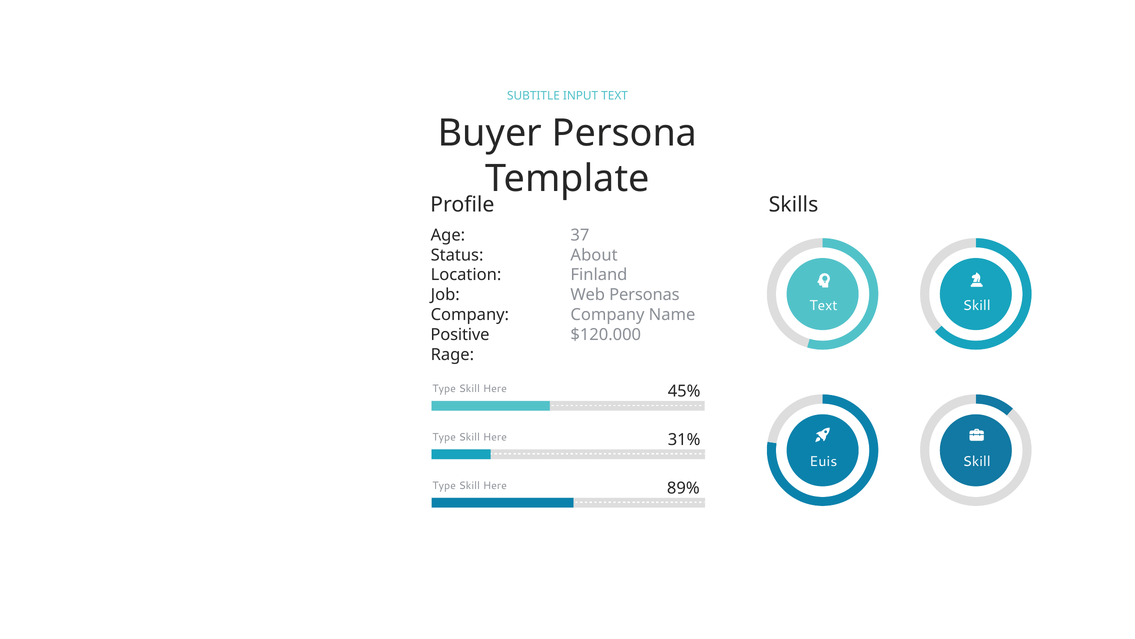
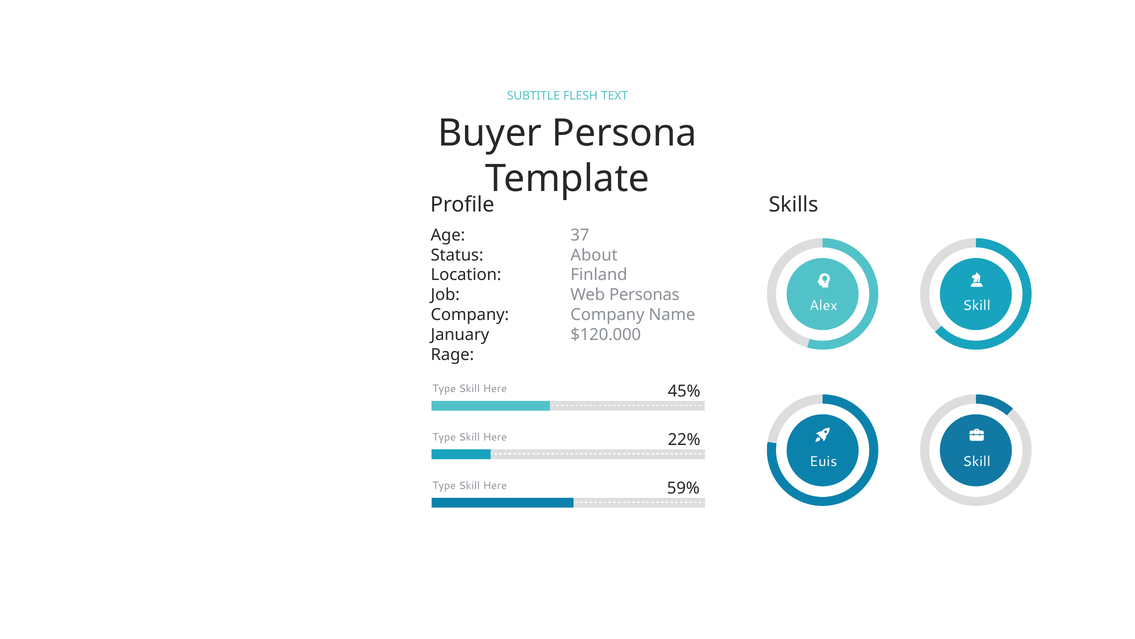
INPUT: INPUT -> FLESH
Text at (823, 305): Text -> Alex
Positive: Positive -> January
31%: 31% -> 22%
89%: 89% -> 59%
